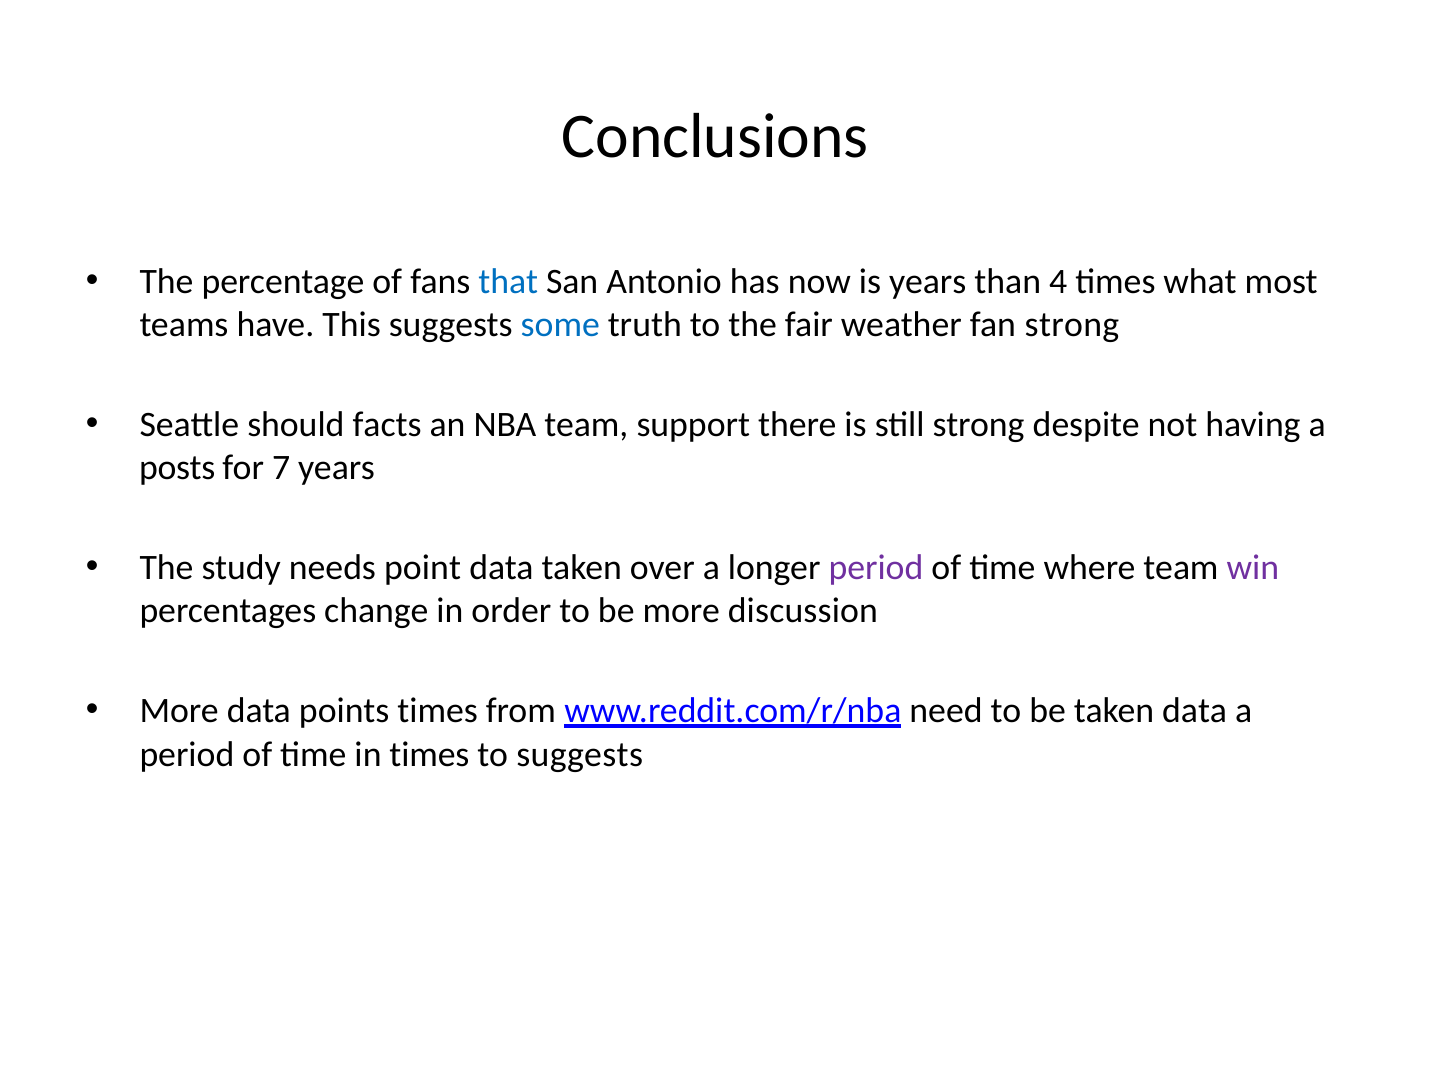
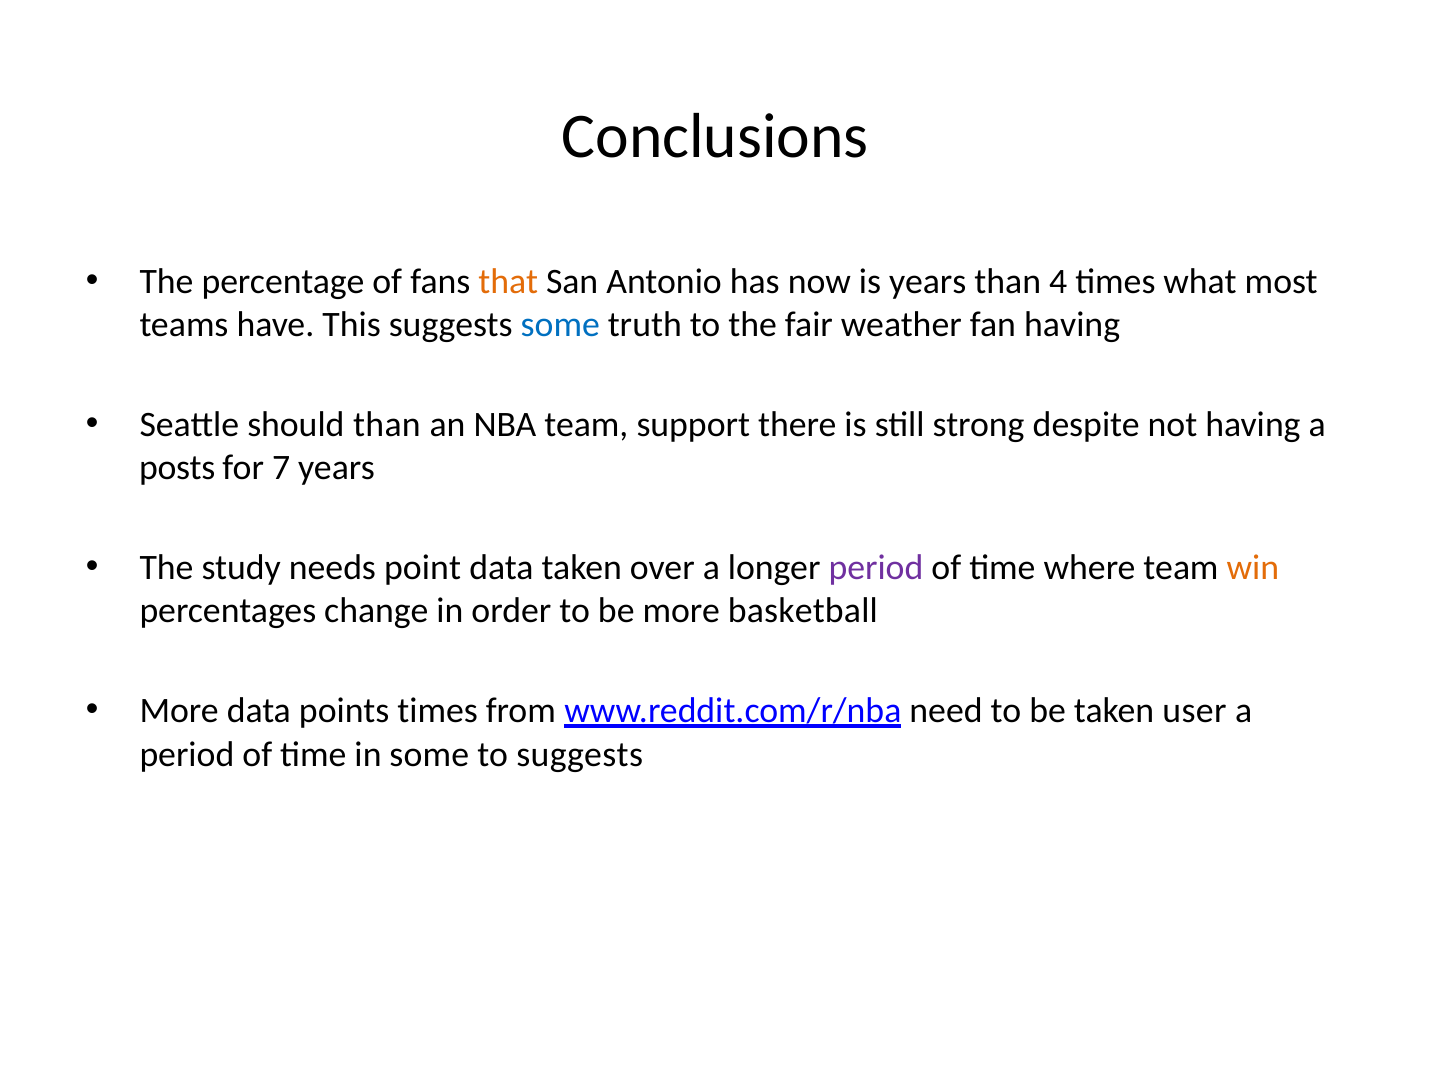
that colour: blue -> orange
fan strong: strong -> having
should facts: facts -> than
win colour: purple -> orange
discussion: discussion -> basketball
taken data: data -> user
in times: times -> some
